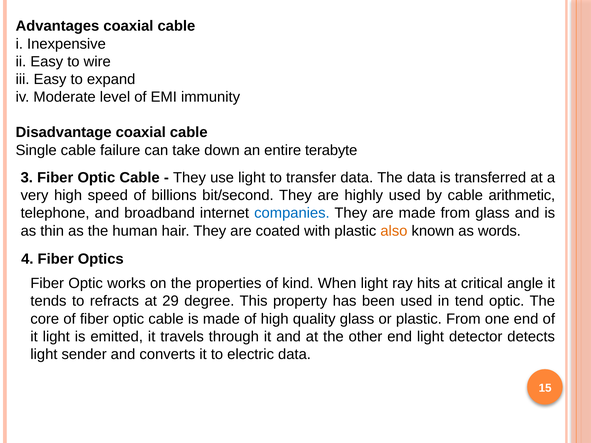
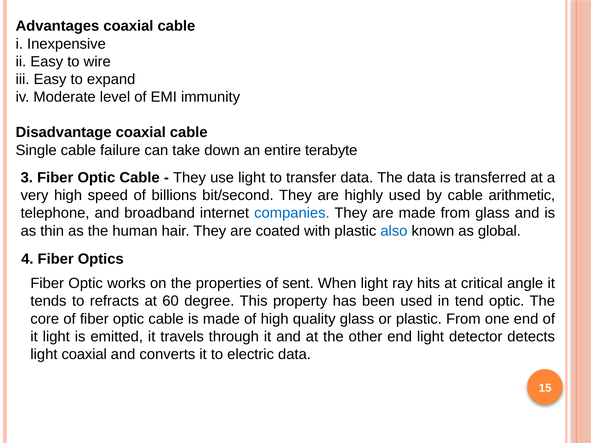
also colour: orange -> blue
words: words -> global
kind: kind -> sent
29: 29 -> 60
light sender: sender -> coaxial
